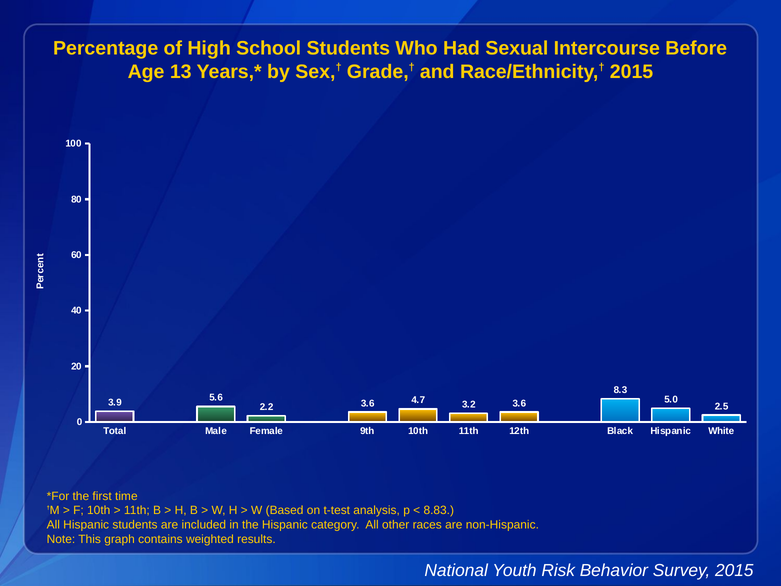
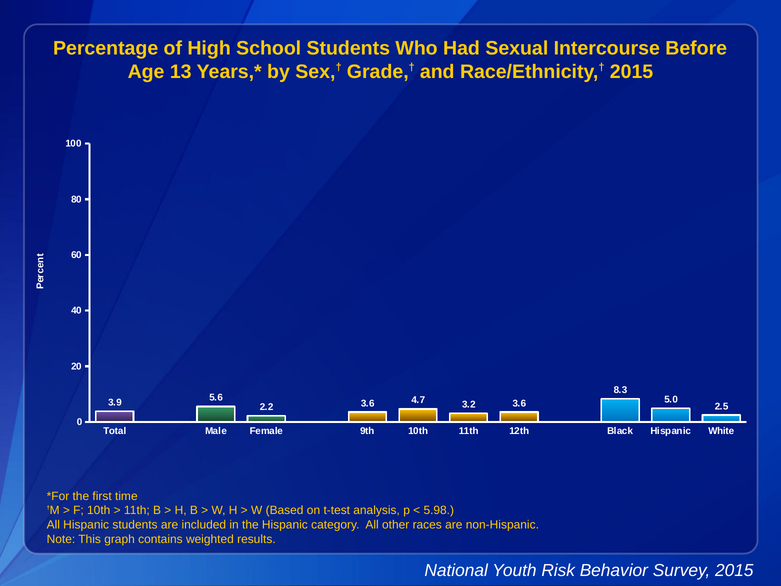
8.83: 8.83 -> 5.98
